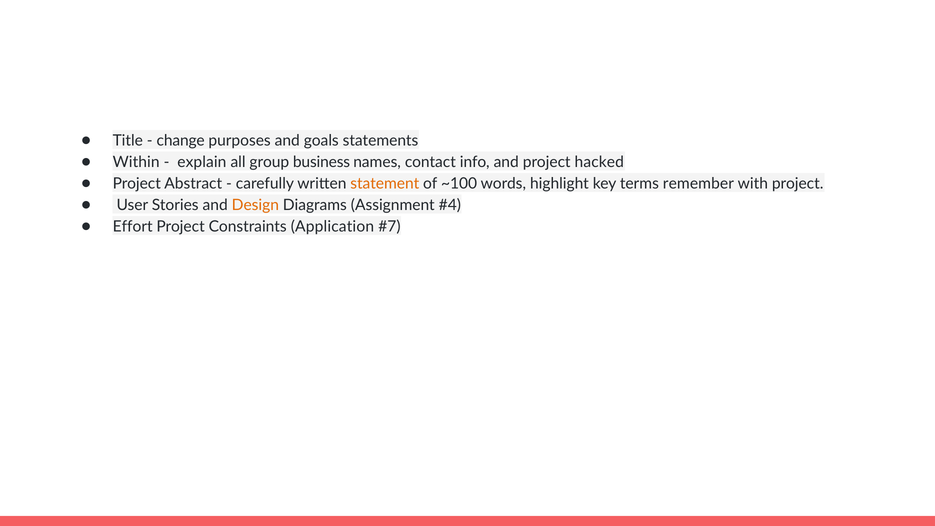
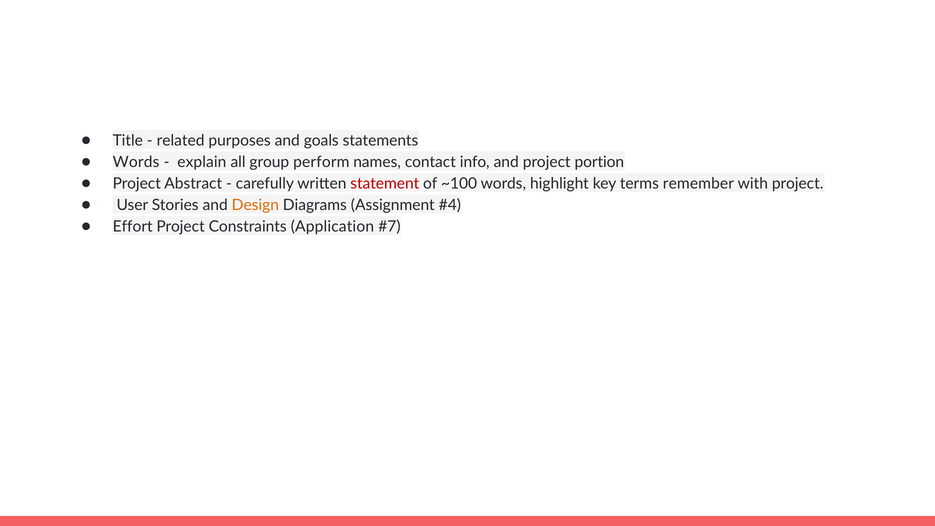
change: change -> related
Within at (136, 162): Within -> Words
business: business -> perform
hacked: hacked -> portion
statement colour: orange -> red
